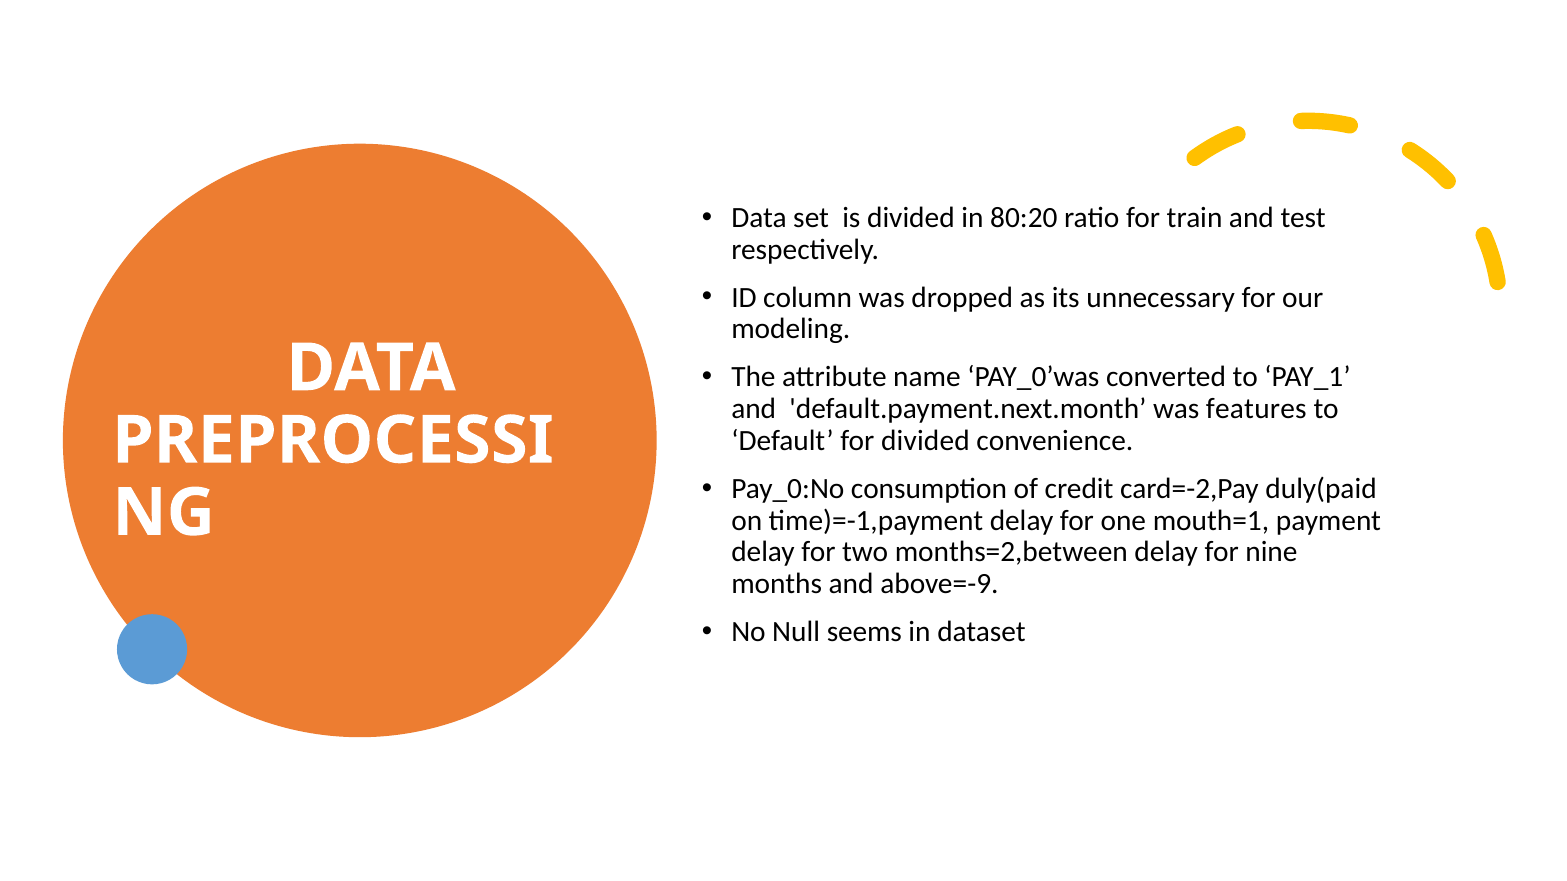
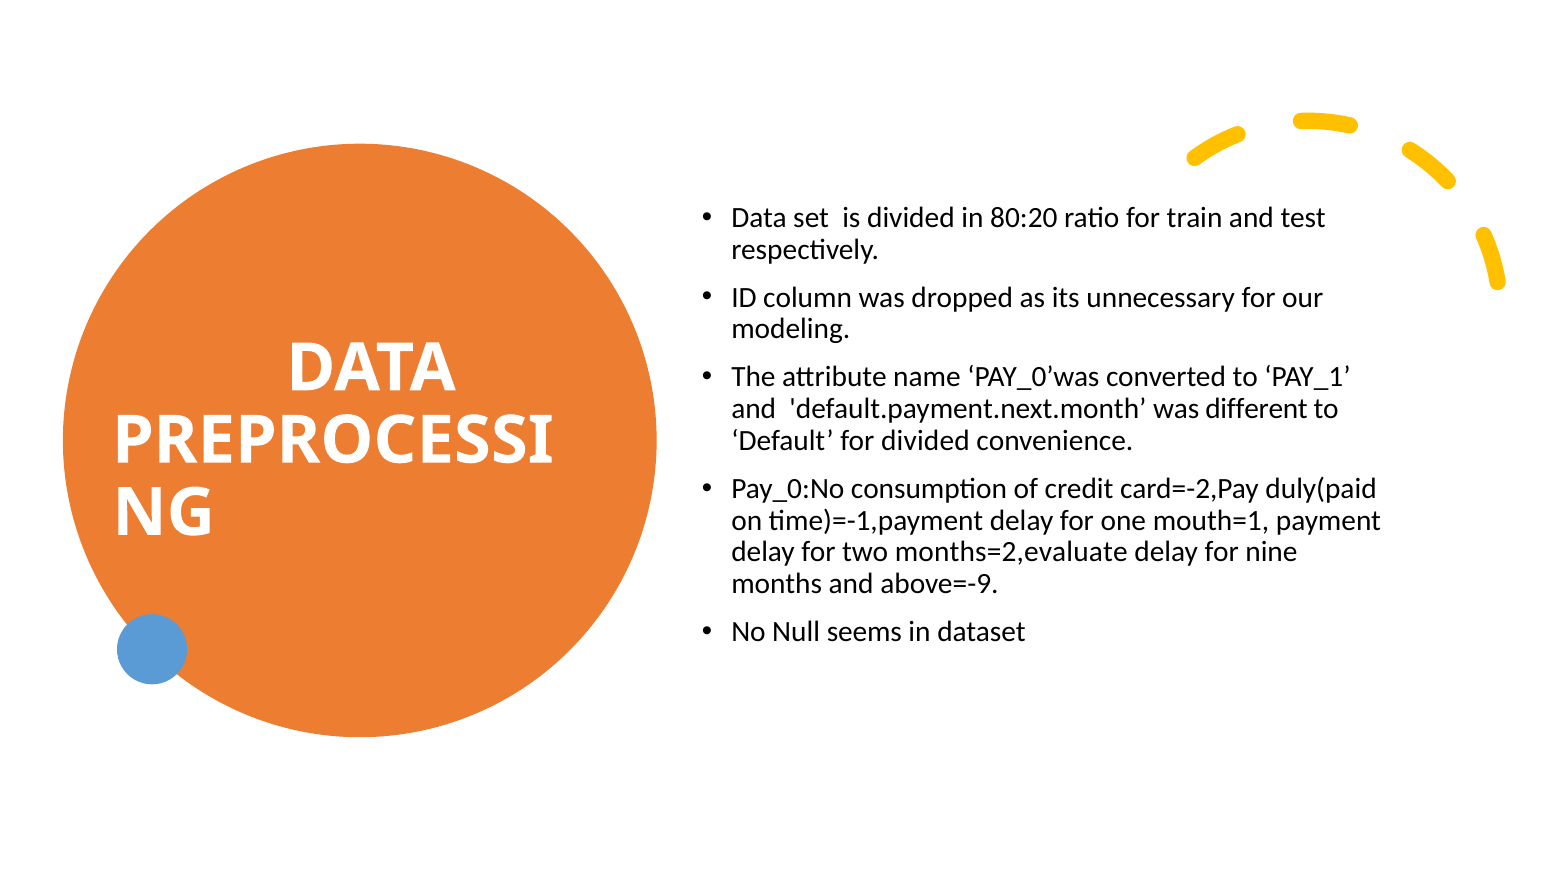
features: features -> different
months=2,between: months=2,between -> months=2,evaluate
